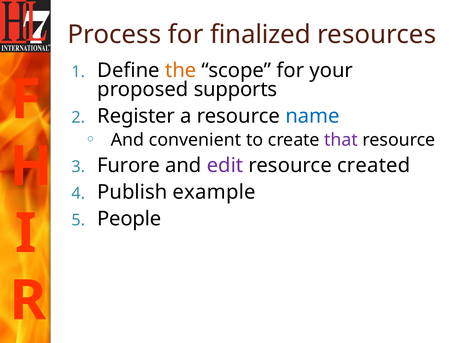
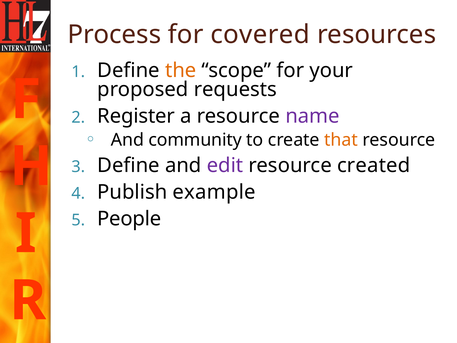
finalized: finalized -> covered
supports: supports -> requests
name colour: blue -> purple
convenient: convenient -> community
that colour: purple -> orange
Furore at (129, 165): Furore -> Define
